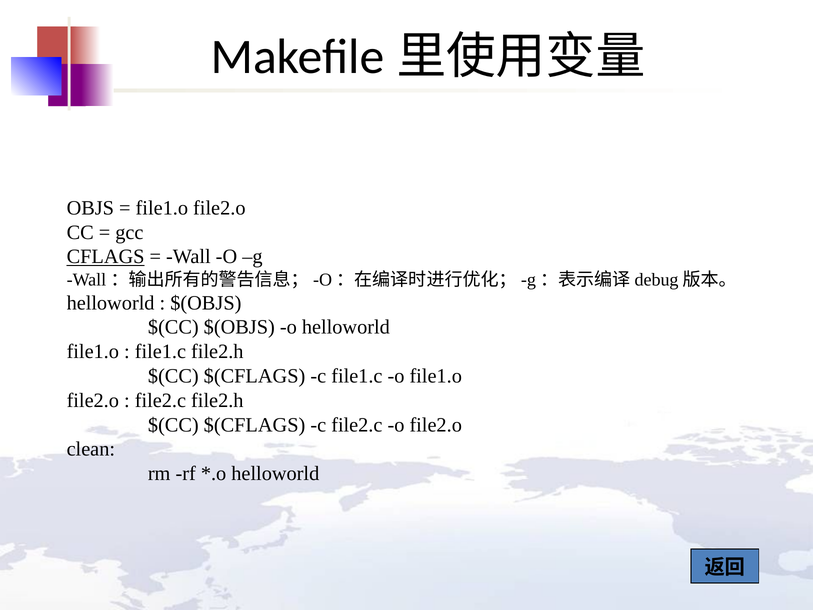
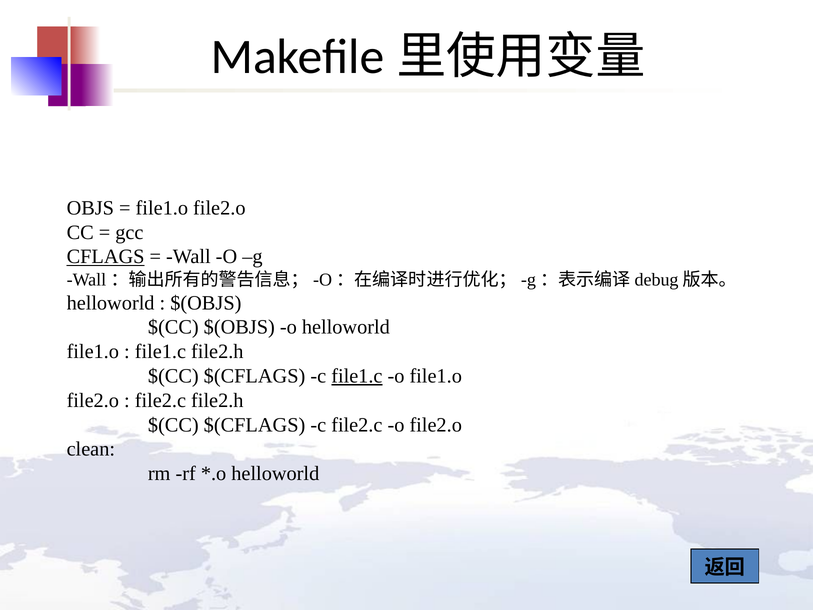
file1.c at (357, 376) underline: none -> present
